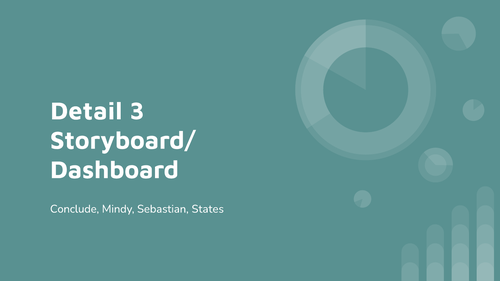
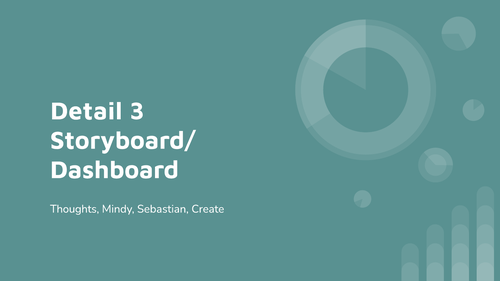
Conclude: Conclude -> Thoughts
States: States -> Create
